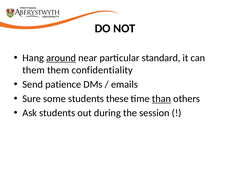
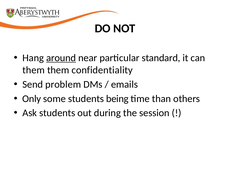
patience: patience -> problem
Sure: Sure -> Only
these: these -> being
than underline: present -> none
